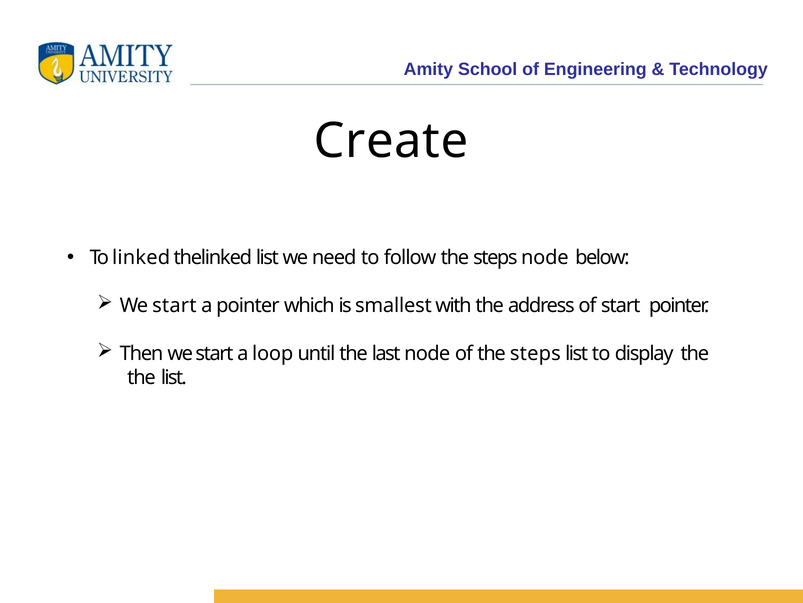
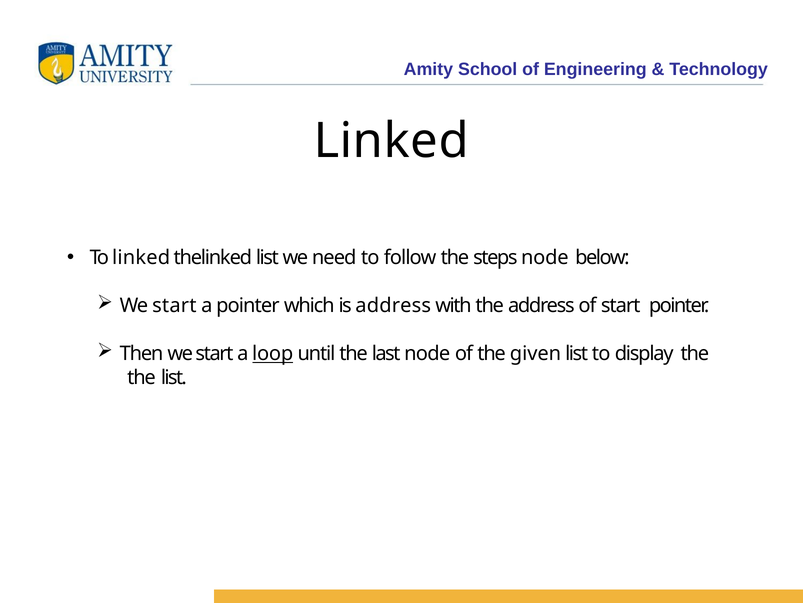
Create at (391, 141): Create -> Linked
is smallest: smallest -> address
loop underline: none -> present
of the steps: steps -> given
